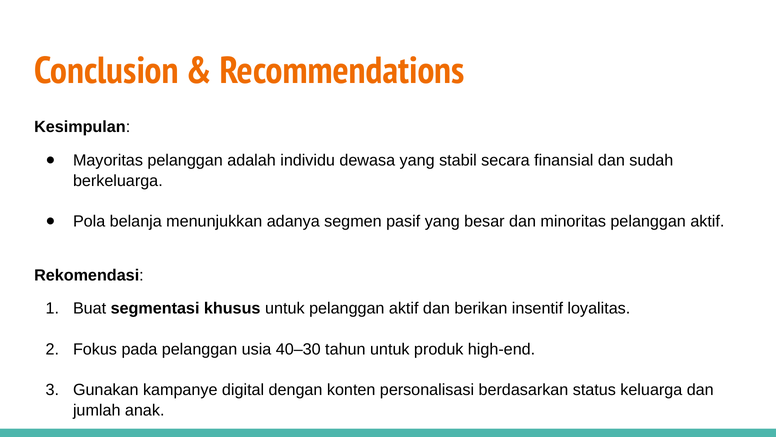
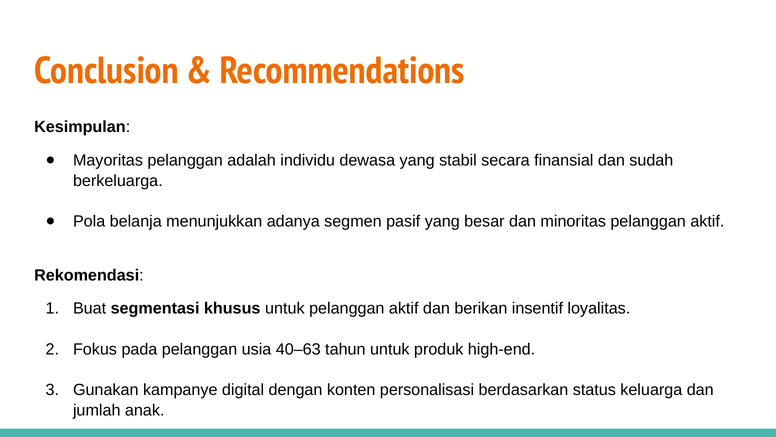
40–30: 40–30 -> 40–63
